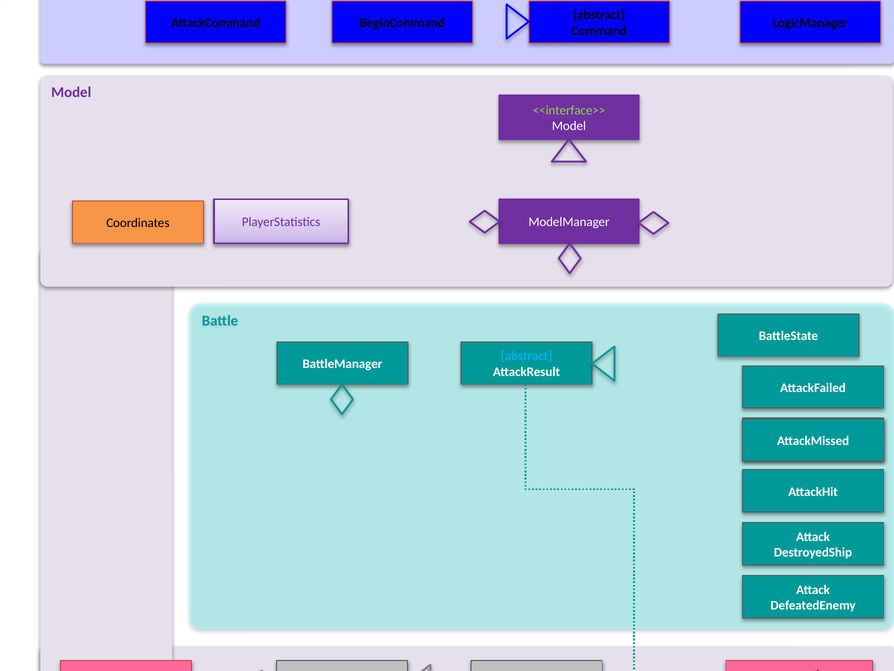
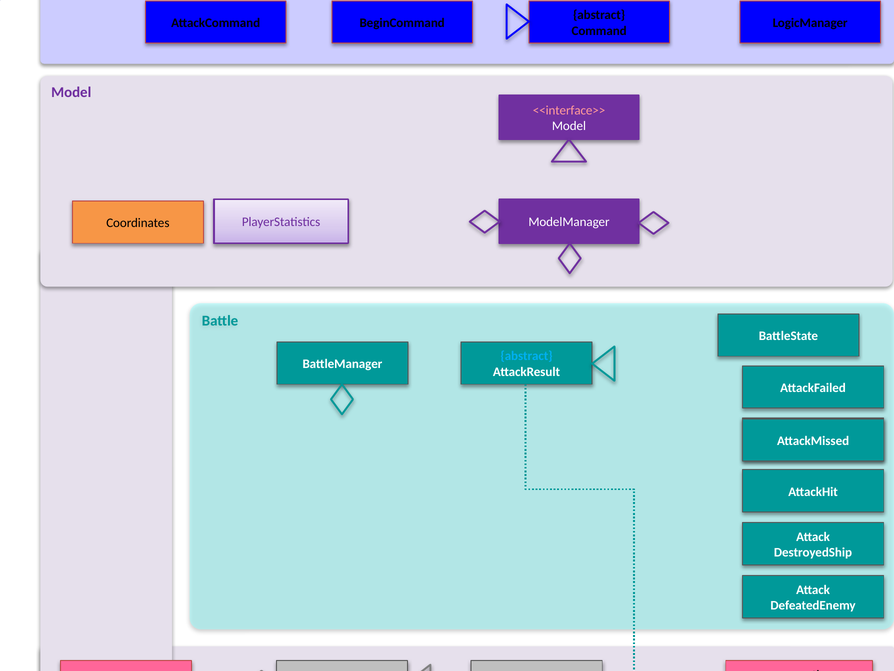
<<interface>> colour: light green -> pink
